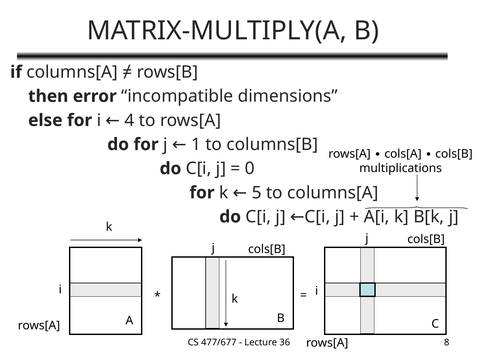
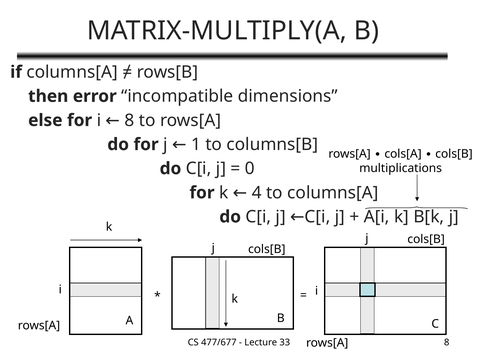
i 4: 4 -> 8
5: 5 -> 4
36: 36 -> 33
